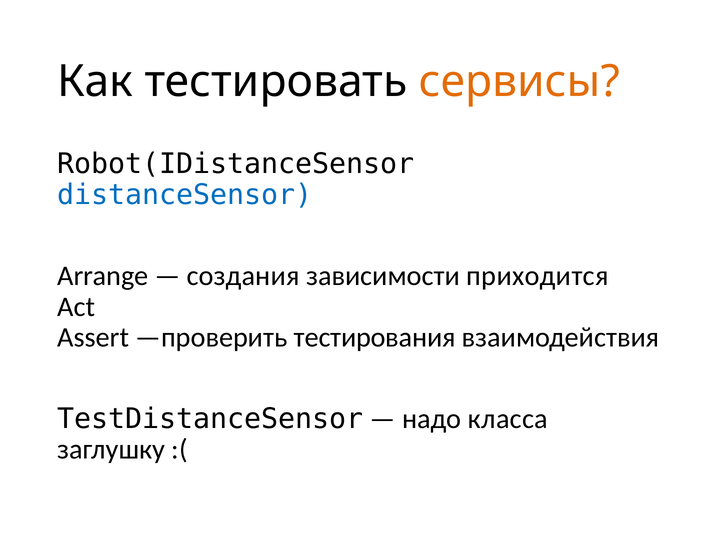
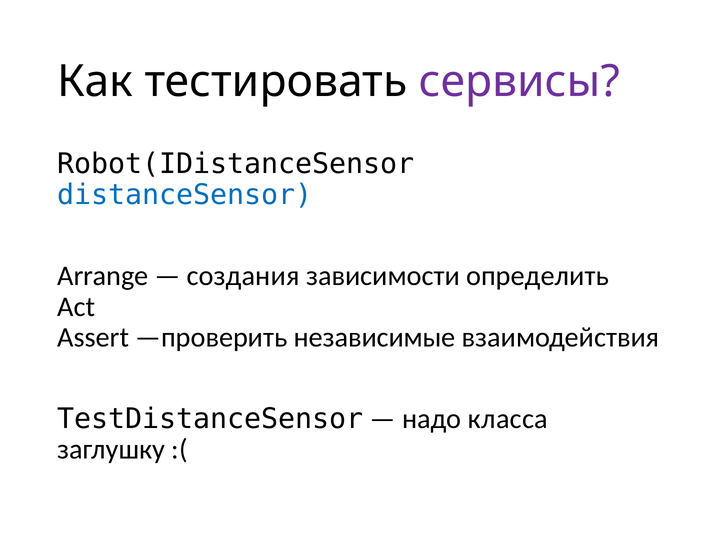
сервисы colour: orange -> purple
приходится: приходится -> определить
тестирования: тестирования -> независимые
